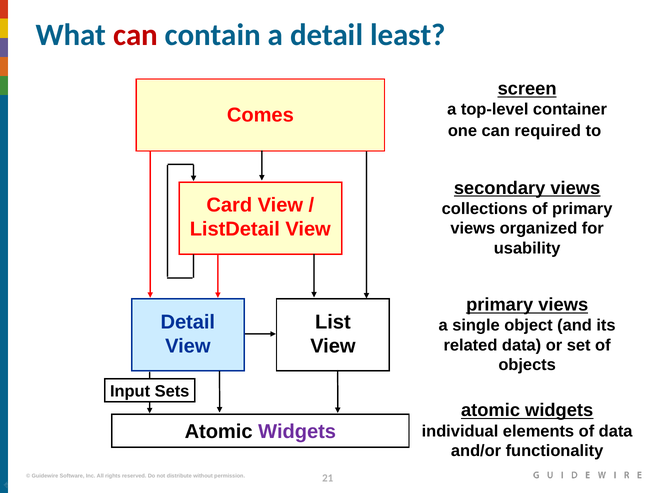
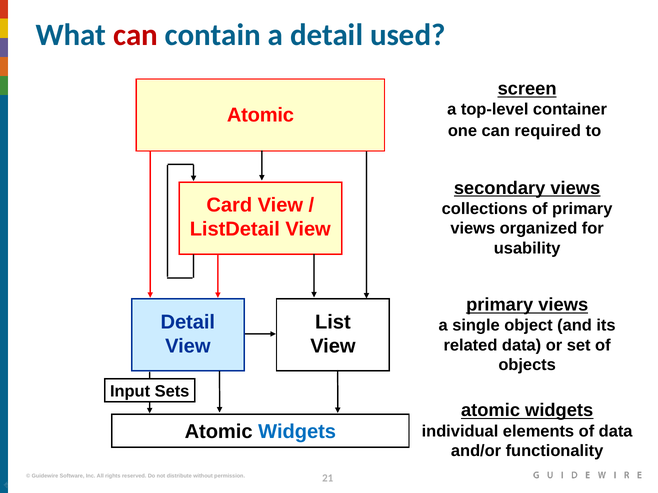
least: least -> used
Comes at (260, 115): Comes -> Atomic
Widgets at (297, 432) colour: purple -> blue
